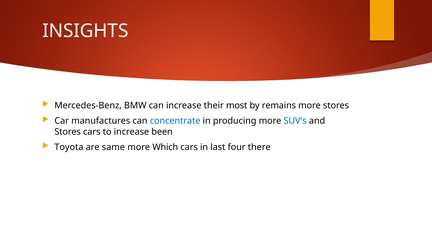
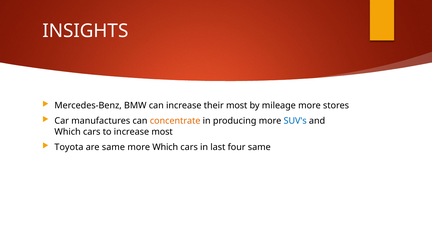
remains: remains -> mileage
concentrate colour: blue -> orange
Stores at (68, 132): Stores -> Which
increase been: been -> most
four there: there -> same
